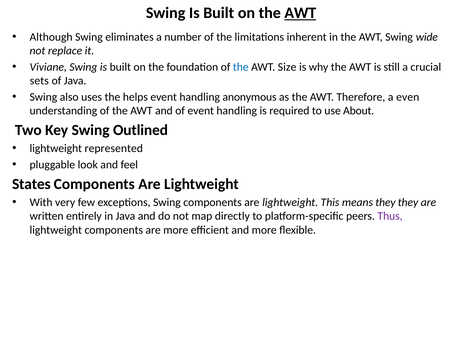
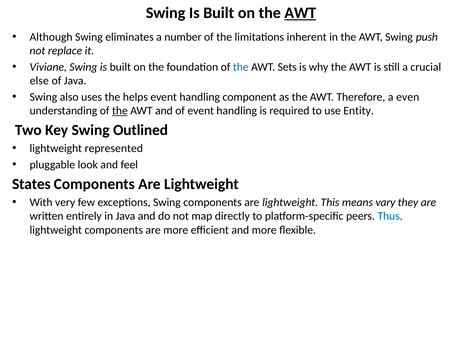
wide: wide -> push
Size: Size -> Sets
sets: sets -> else
anonymous: anonymous -> component
the at (120, 111) underline: none -> present
About: About -> Entity
means they: they -> vary
Thus colour: purple -> blue
